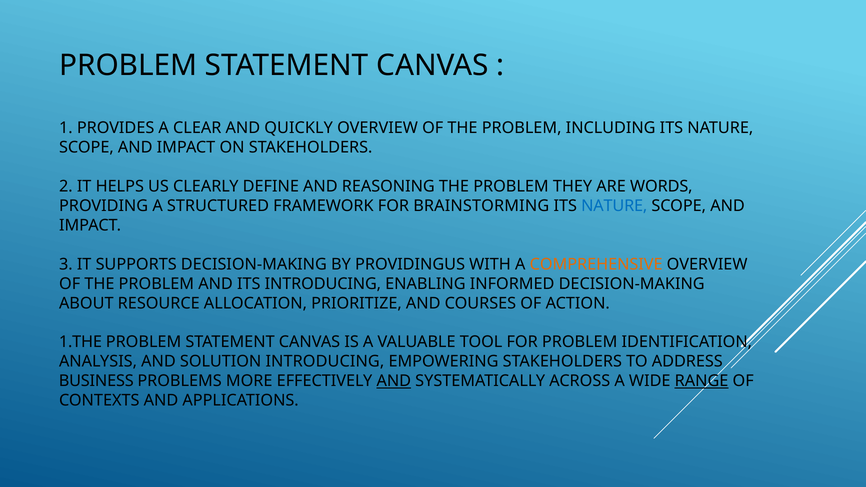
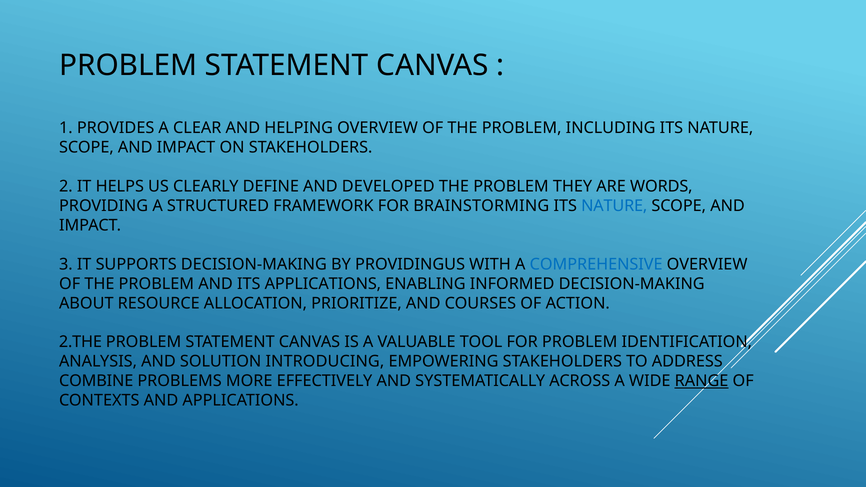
QUICKLY: QUICKLY -> HELPING
REASONING: REASONING -> DEVELOPED
COMPREHENSIVE colour: orange -> blue
ITS INTRODUCING: INTRODUCING -> APPLICATIONS
1.THE: 1.THE -> 2.THE
BUSINESS: BUSINESS -> COMBINE
AND at (394, 381) underline: present -> none
